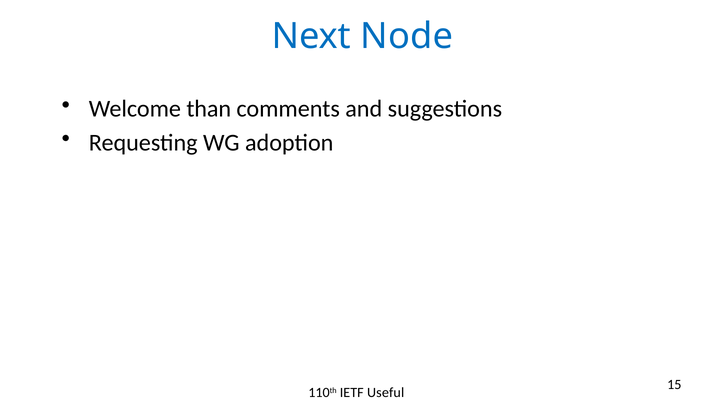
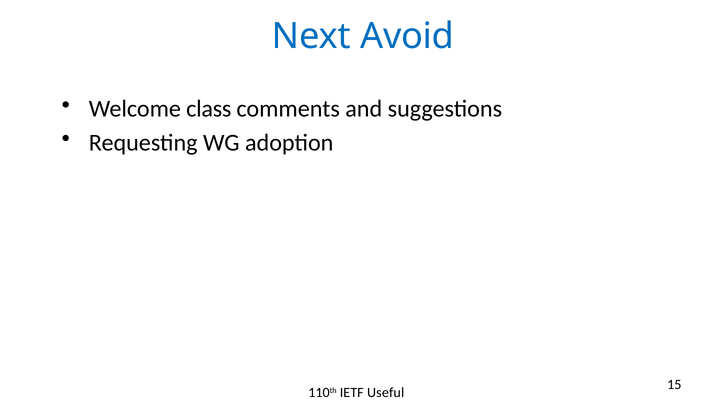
Node: Node -> Avoid
than: than -> class
